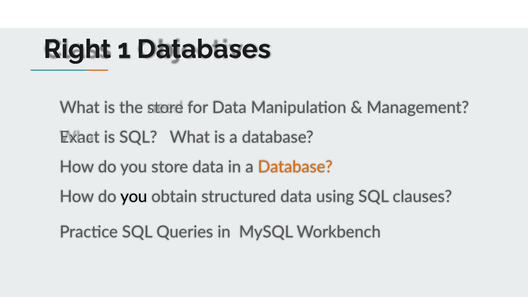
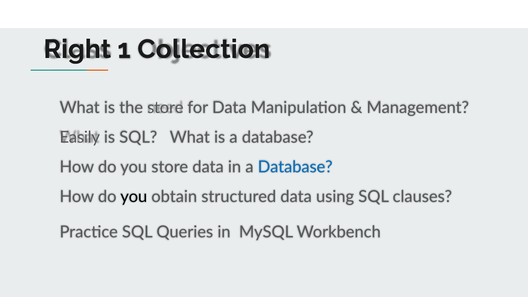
Databases: Databases -> Collection
Exact: Exact -> Easily
Database at (295, 167) colour: orange -> blue
